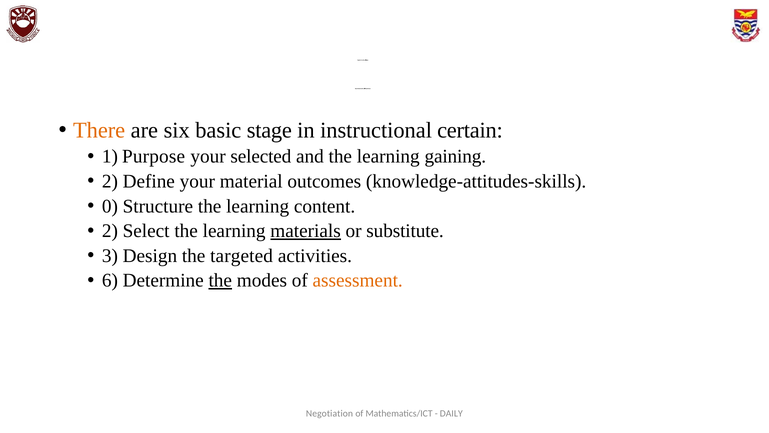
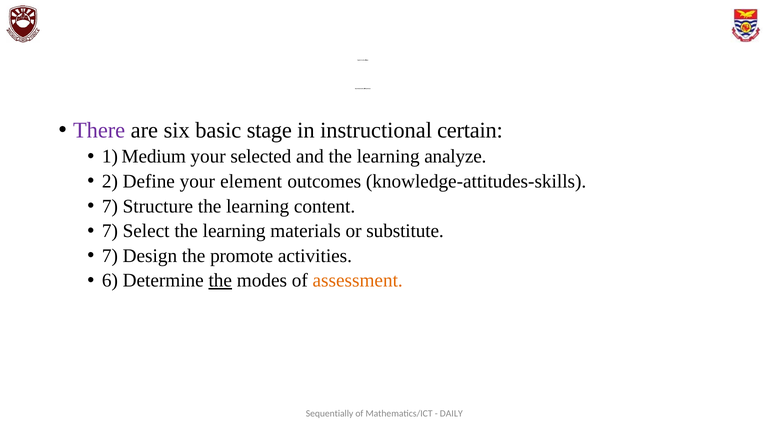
There colour: orange -> purple
Purpose: Purpose -> Medium
gaining: gaining -> analyze
material: material -> element
0 at (110, 206): 0 -> 7
2 at (110, 231): 2 -> 7
materials underline: present -> none
3 at (110, 255): 3 -> 7
targeted: targeted -> promote
Negotiation: Negotiation -> Sequentially
